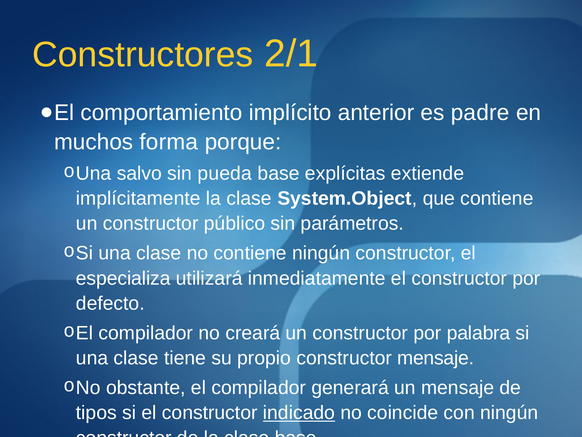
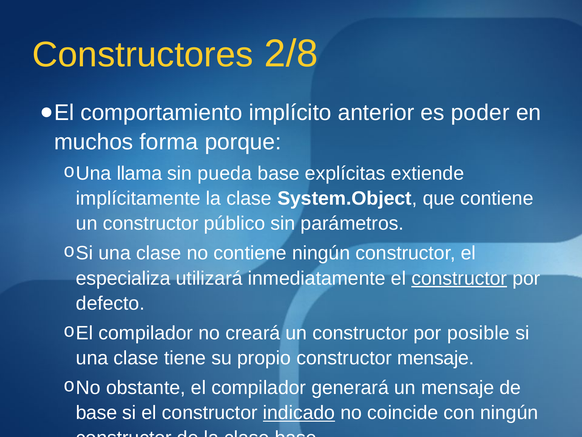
2/1: 2/1 -> 2/8
padre: padre -> poder
salvo: salvo -> llama
constructor at (459, 278) underline: none -> present
palabra: palabra -> posible
tipos at (96, 412): tipos -> base
